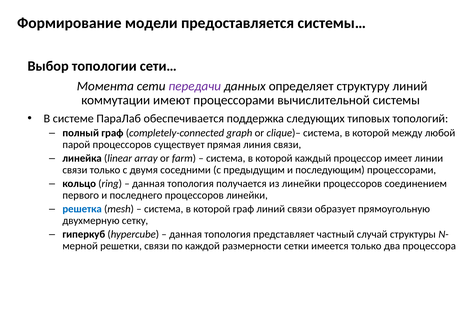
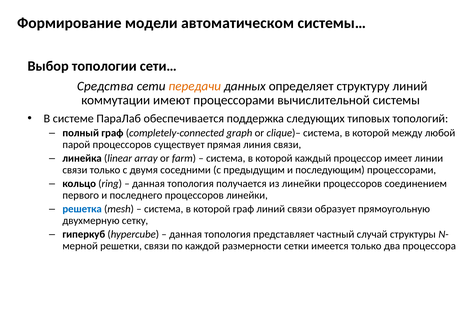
предоставляется: предоставляется -> автоматическом
Момента: Момента -> Средства
передачи colour: purple -> orange
